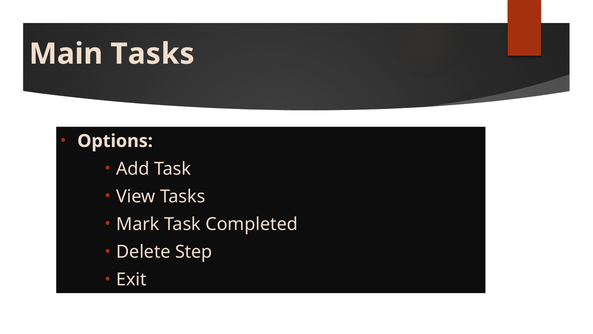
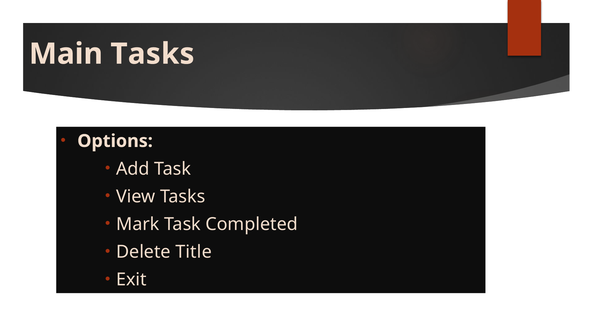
Step: Step -> Title
